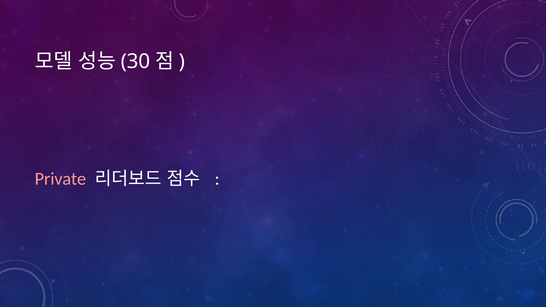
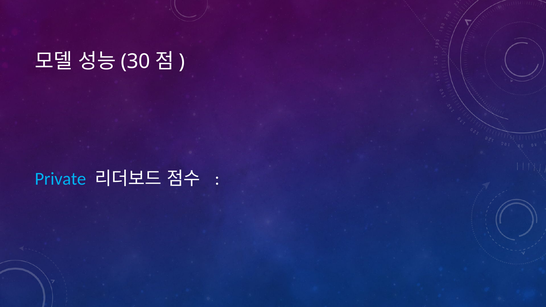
Private colour: pink -> light blue
